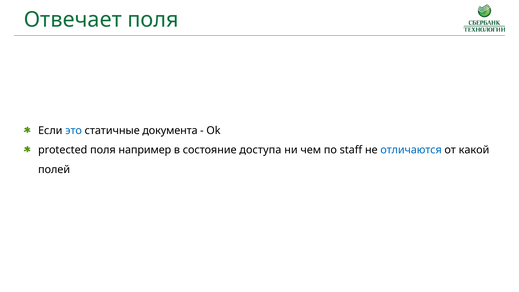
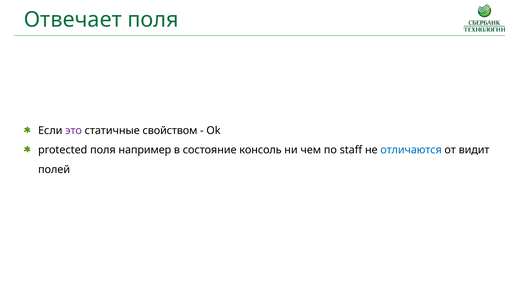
это colour: blue -> purple
документа: документа -> свойством
доступа: доступа -> консоль
какой: какой -> видит
